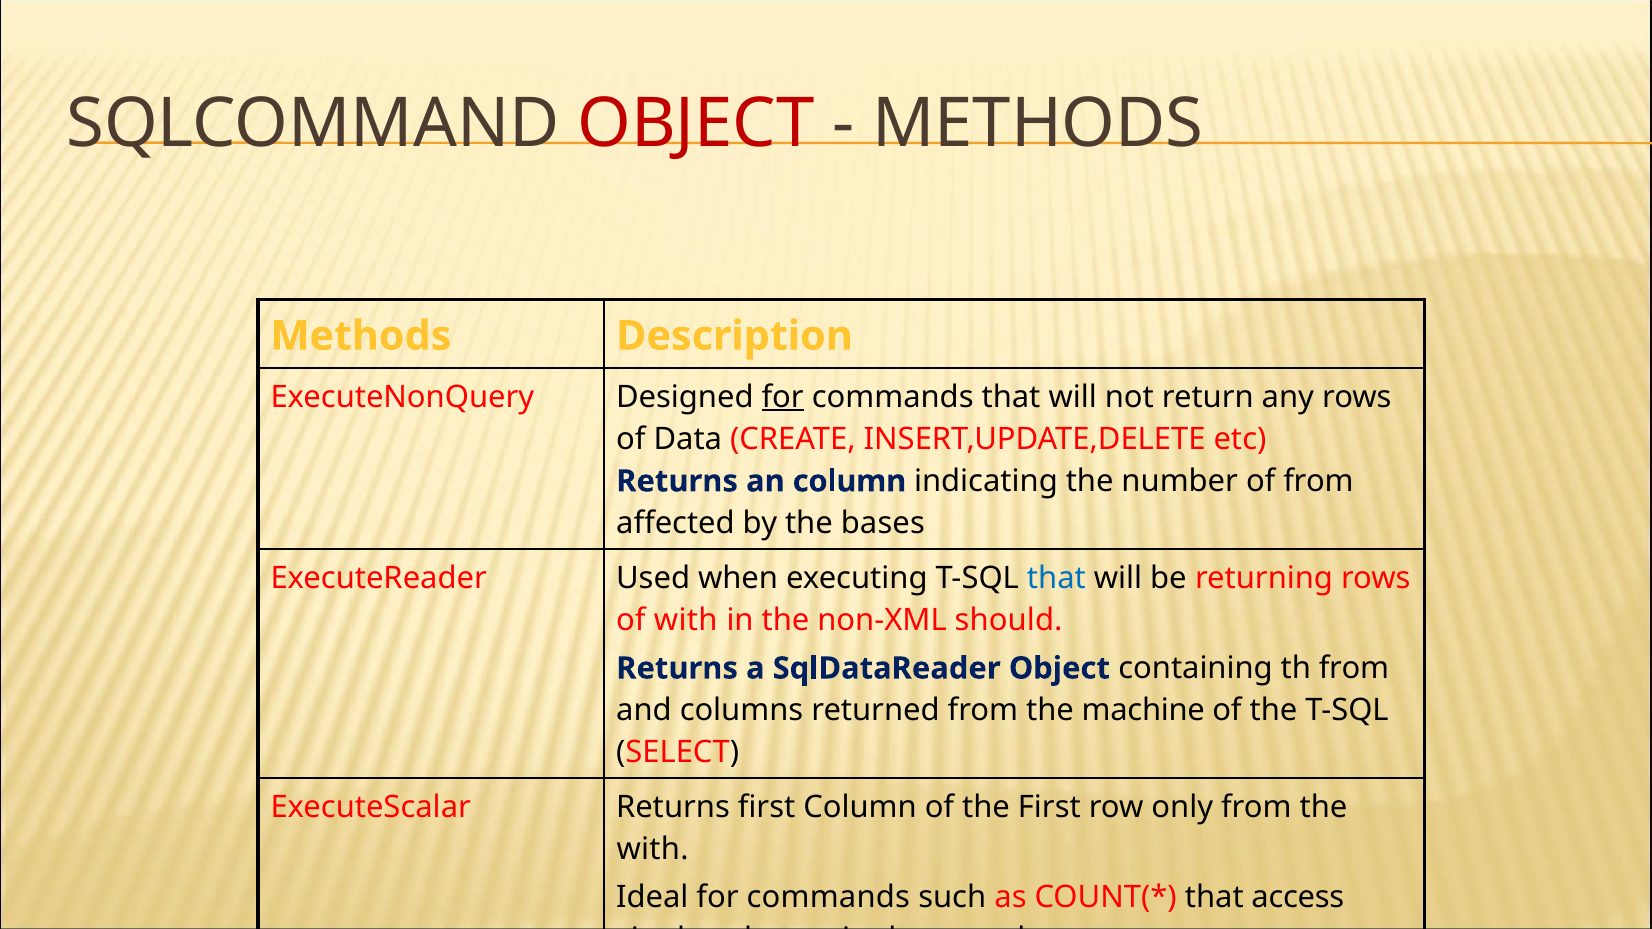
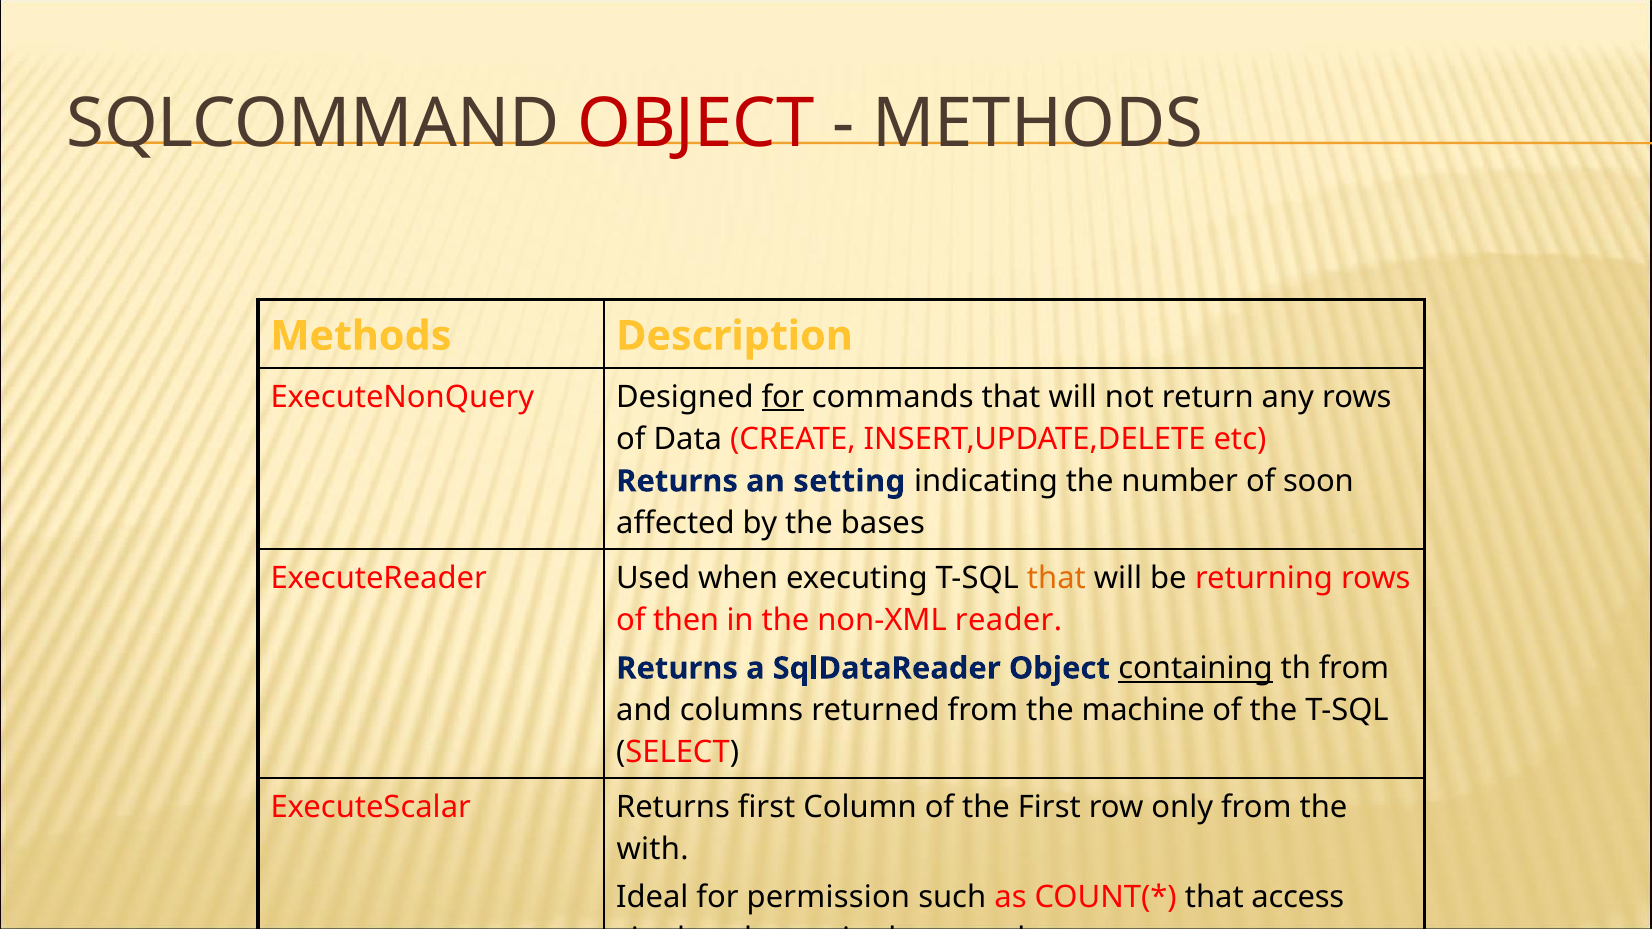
an column: column -> setting
of from: from -> soon
that at (1056, 578) colour: blue -> orange
of with: with -> then
should: should -> reader
containing underline: none -> present
Ideal for commands: commands -> permission
